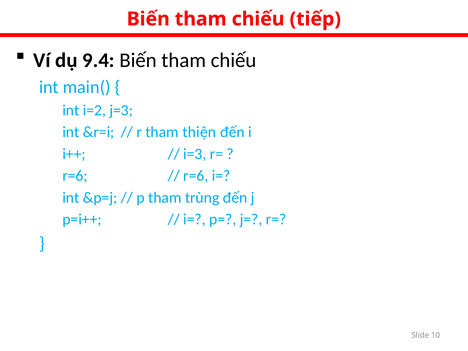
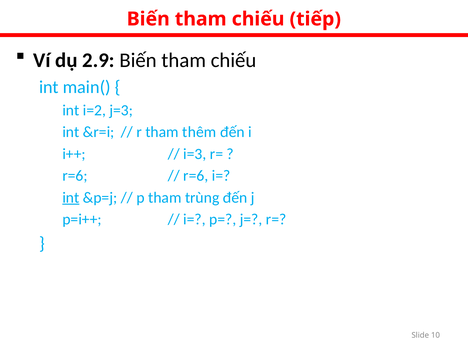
9.4: 9.4 -> 2.9
thiện: thiện -> thêm
int at (71, 198) underline: none -> present
